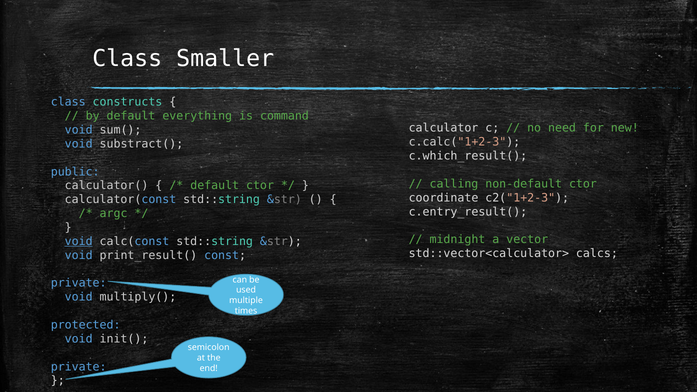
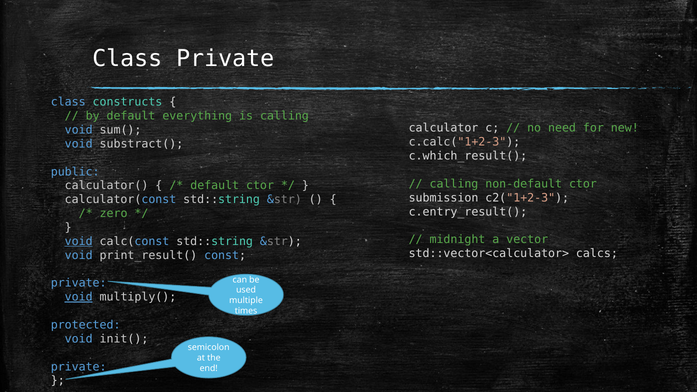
Class Smaller: Smaller -> Private
is command: command -> calling
coordinate: coordinate -> submission
argc: argc -> zero
void at (79, 297) underline: none -> present
